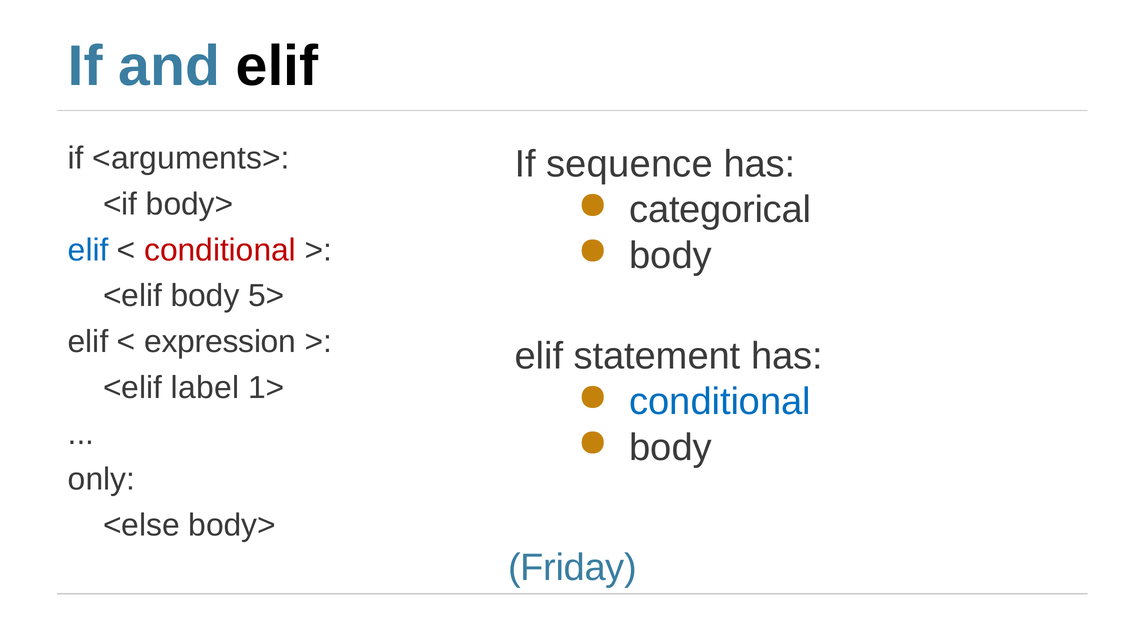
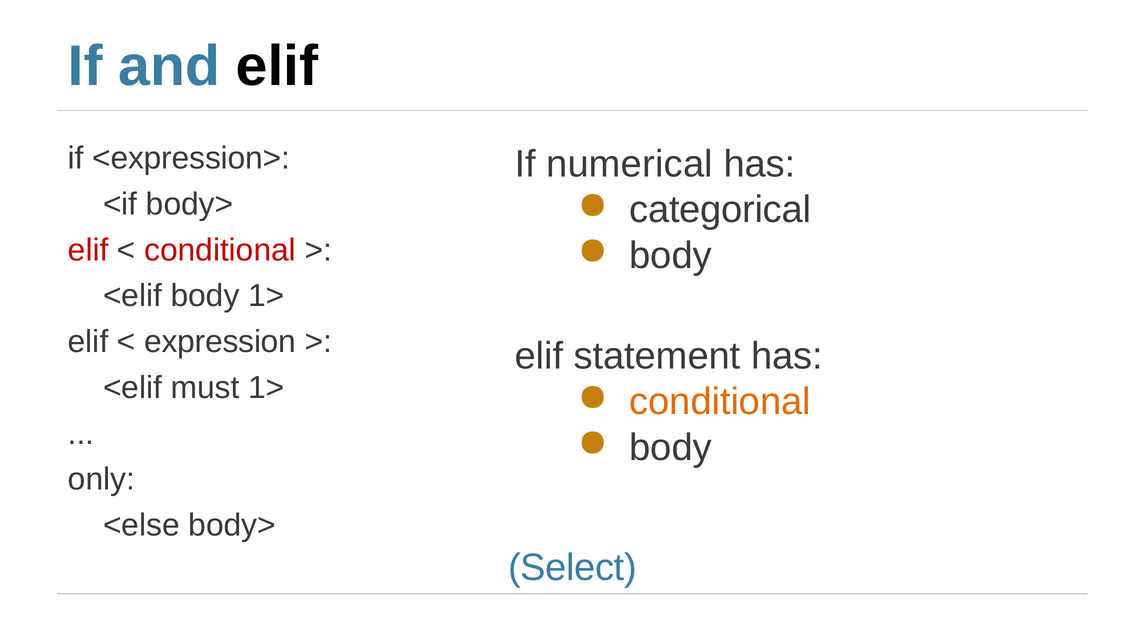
<arguments>: <arguments> -> <expression>
sequence: sequence -> numerical
elif at (88, 250) colour: blue -> red
body 5>: 5> -> 1>
label: label -> must
conditional at (720, 402) colour: blue -> orange
Friday: Friday -> Select
